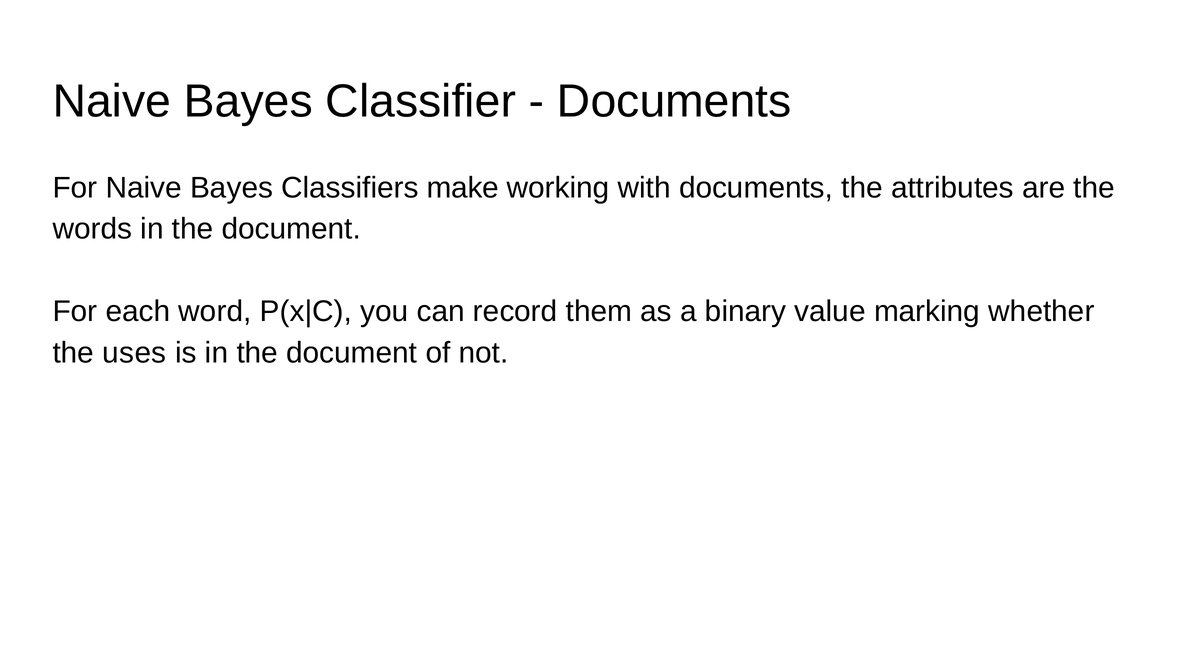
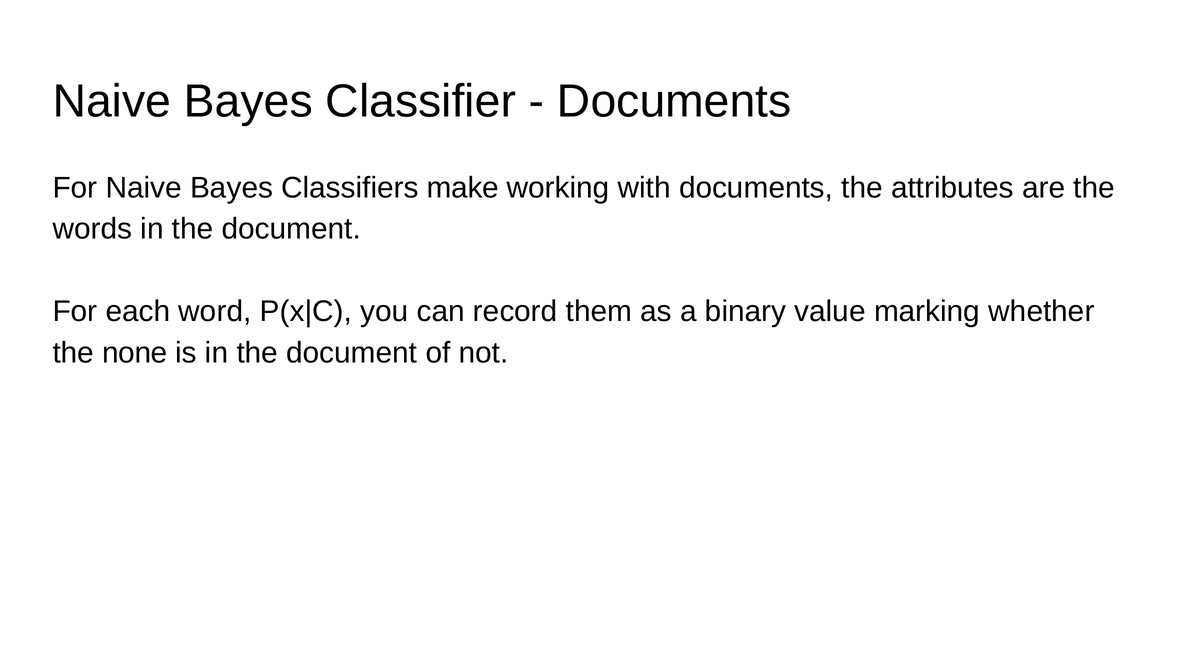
uses: uses -> none
